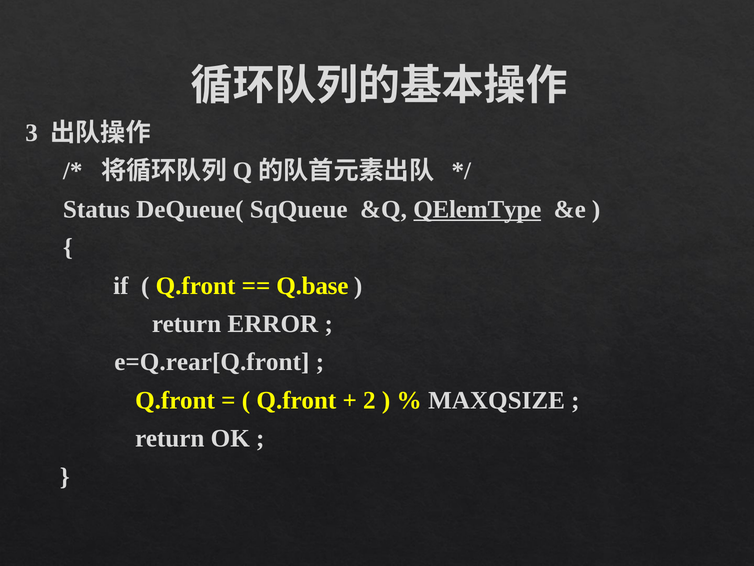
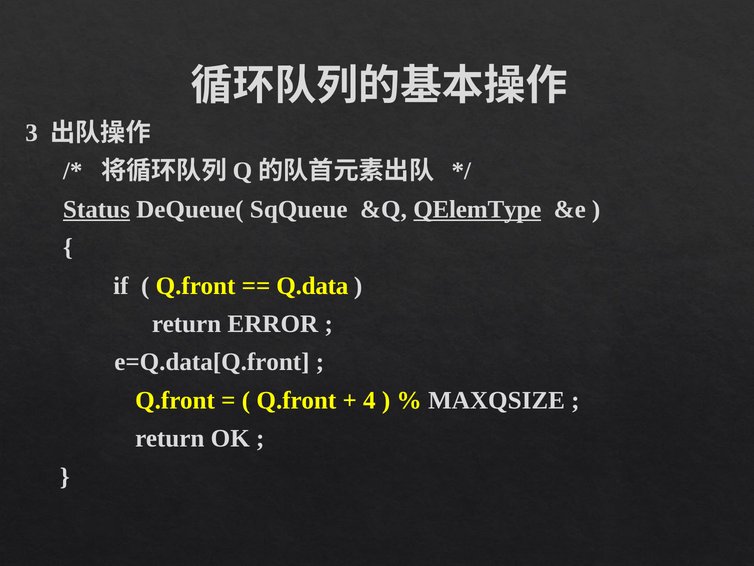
Status underline: none -> present
Q.base: Q.base -> Q.data
e=Q.rear[Q.front: e=Q.rear[Q.front -> e=Q.data[Q.front
2: 2 -> 4
